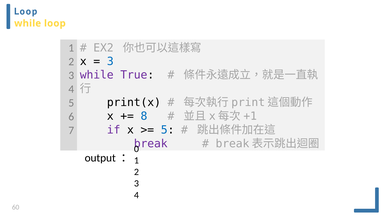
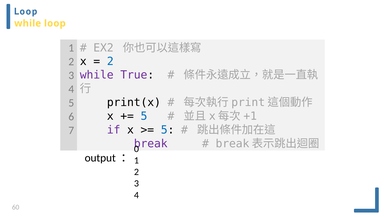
3 at (110, 61): 3 -> 2
8 at (144, 116): 8 -> 5
